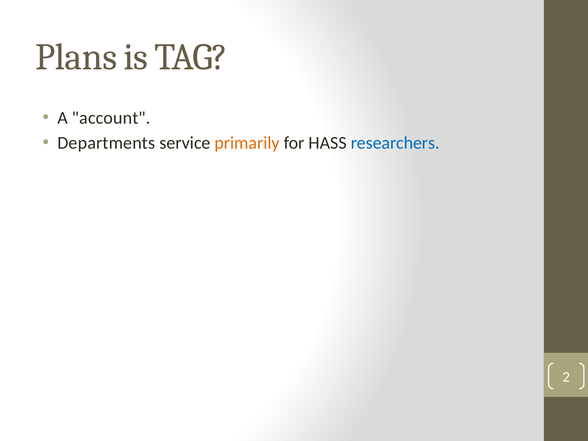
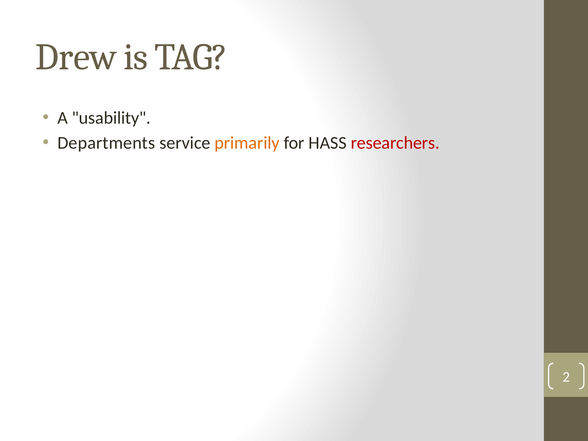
Plans: Plans -> Drew
account: account -> usability
researchers colour: blue -> red
